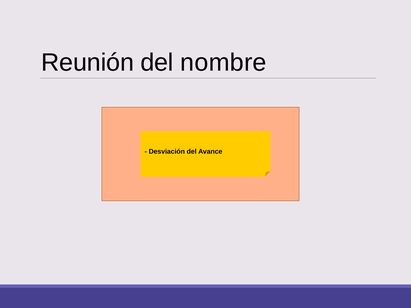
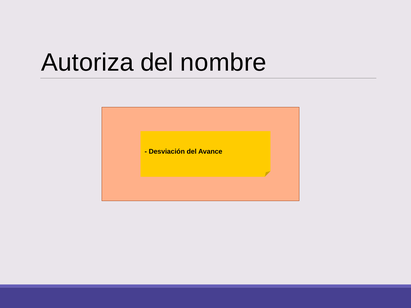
Reunión: Reunión -> Autoriza
